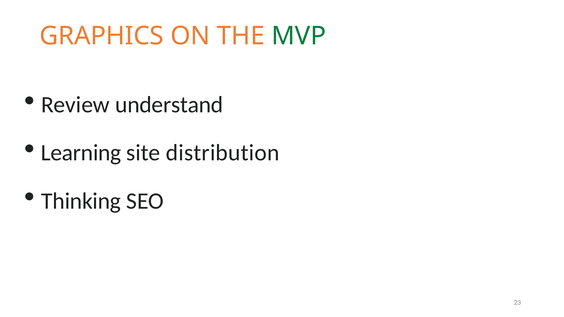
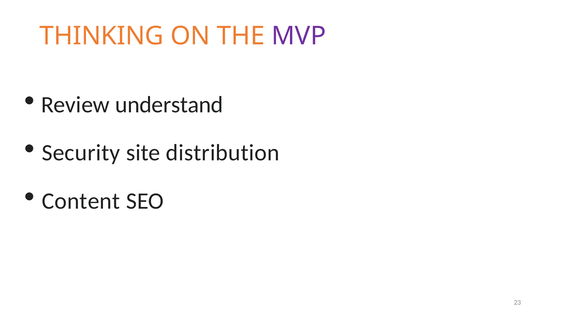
GRAPHICS: GRAPHICS -> THINKING
MVP colour: green -> purple
Learning: Learning -> Security
Thinking: Thinking -> Content
